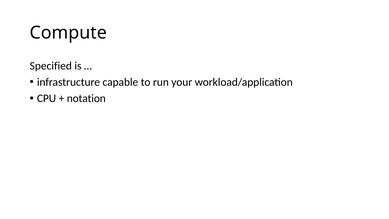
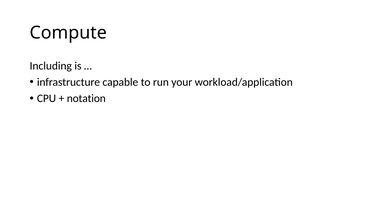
Specified: Specified -> Including
